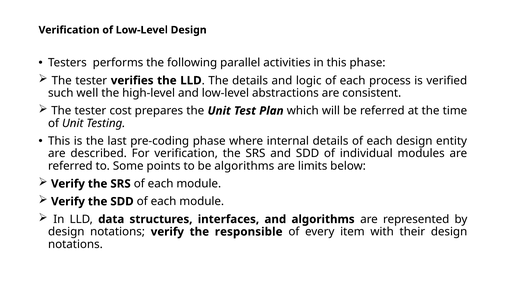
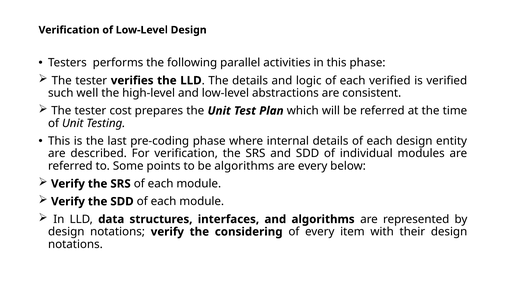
each process: process -> verified
are limits: limits -> every
responsible: responsible -> considering
